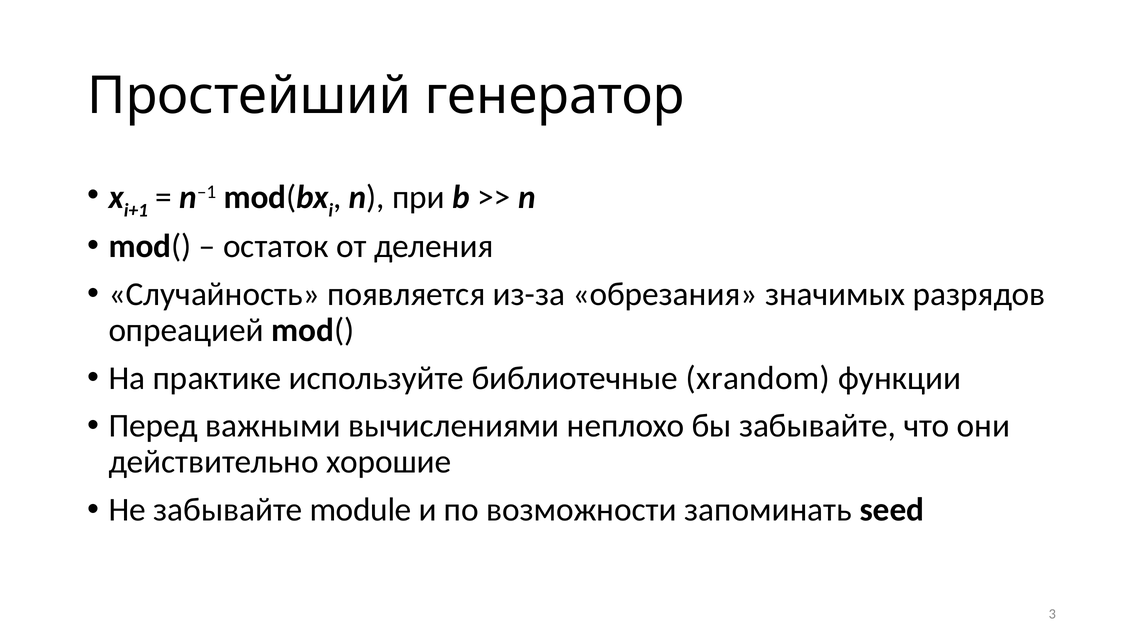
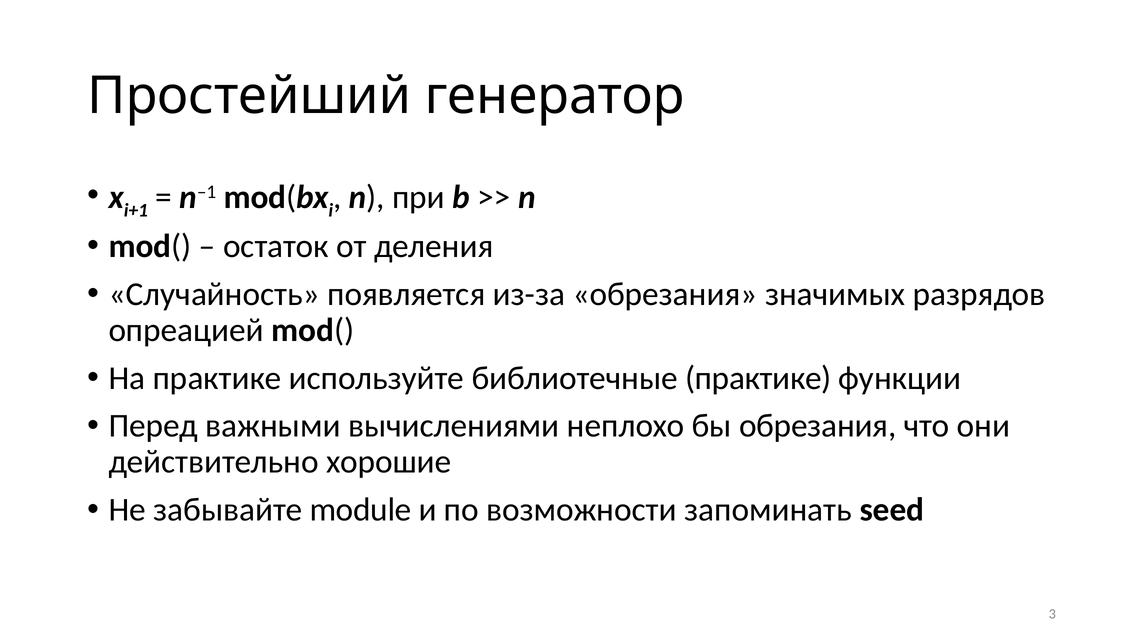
библиотечные xrandom: xrandom -> практике
бы забывайте: забывайте -> обрезания
